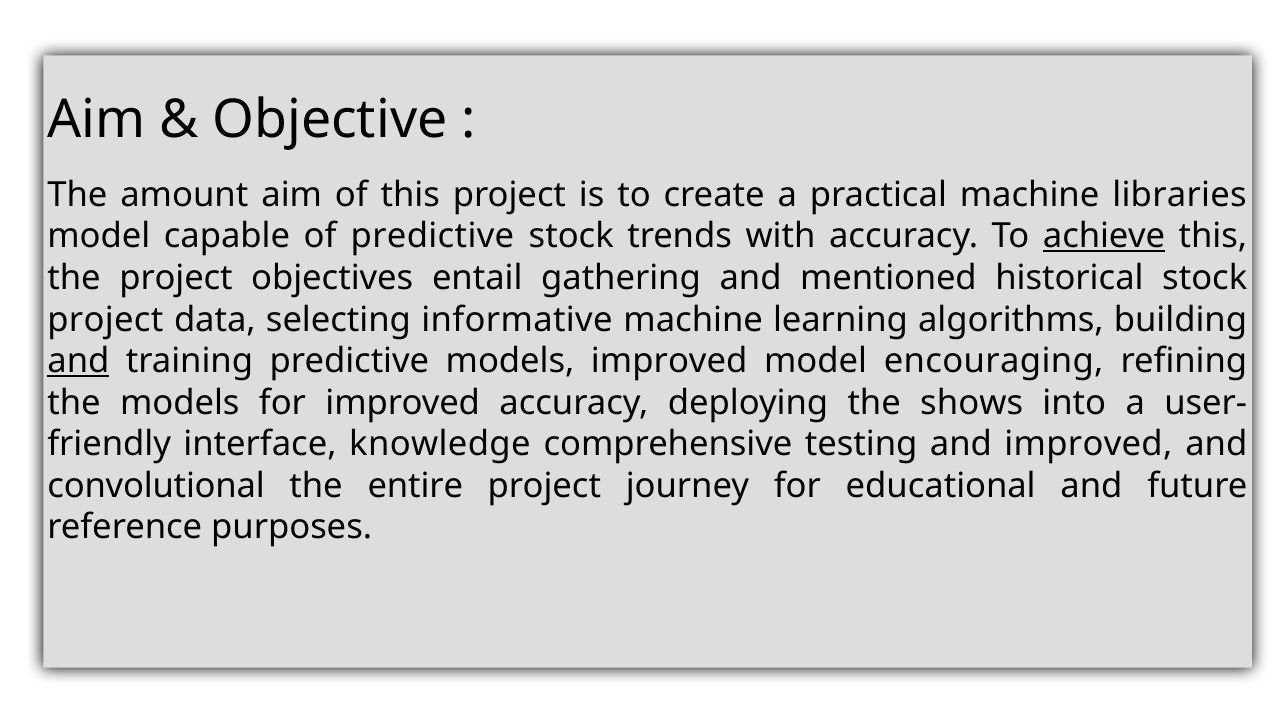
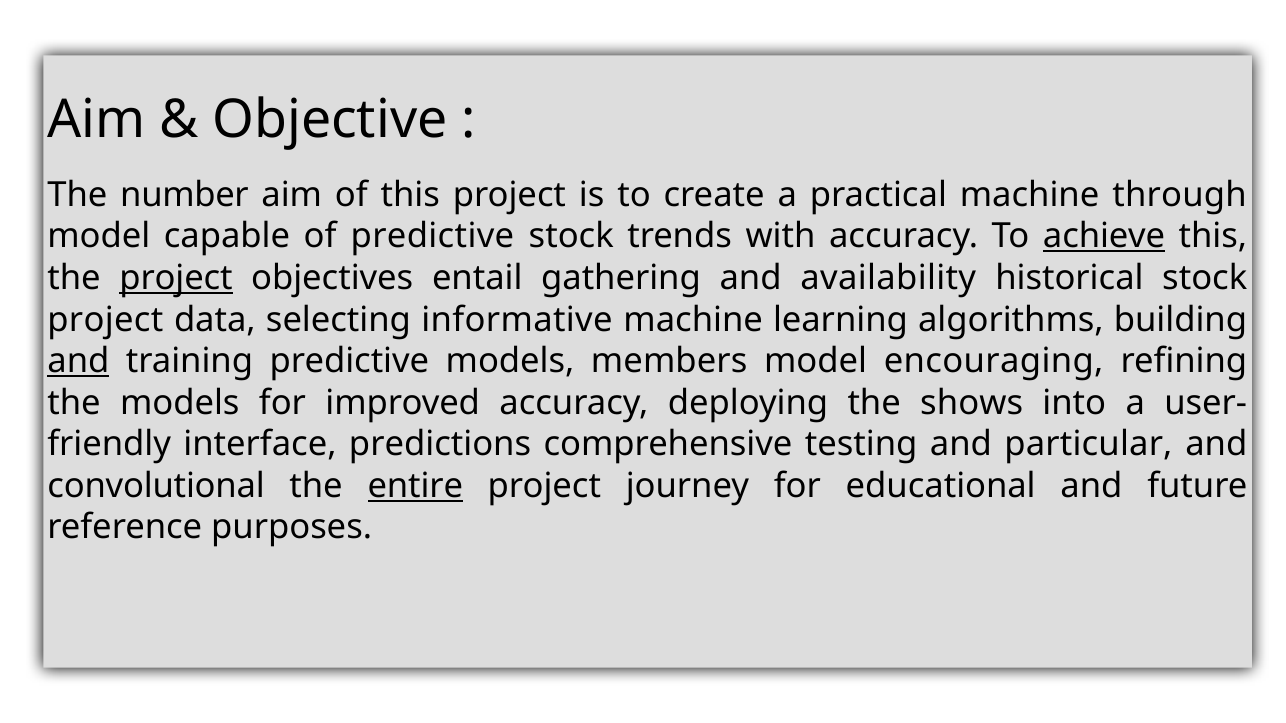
amount: amount -> number
libraries: libraries -> through
project at (176, 278) underline: none -> present
mentioned: mentioned -> availability
models improved: improved -> members
knowledge: knowledge -> predictions
and improved: improved -> particular
entire underline: none -> present
